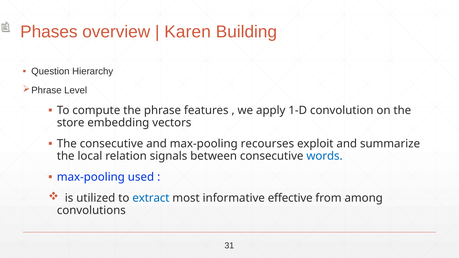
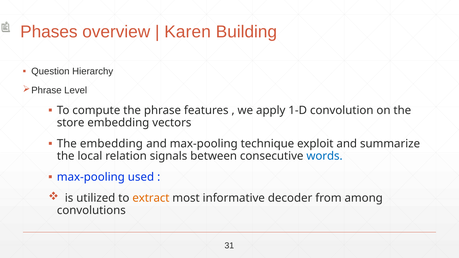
The consecutive: consecutive -> embedding
recourses: recourses -> technique
extract colour: blue -> orange
effective: effective -> decoder
